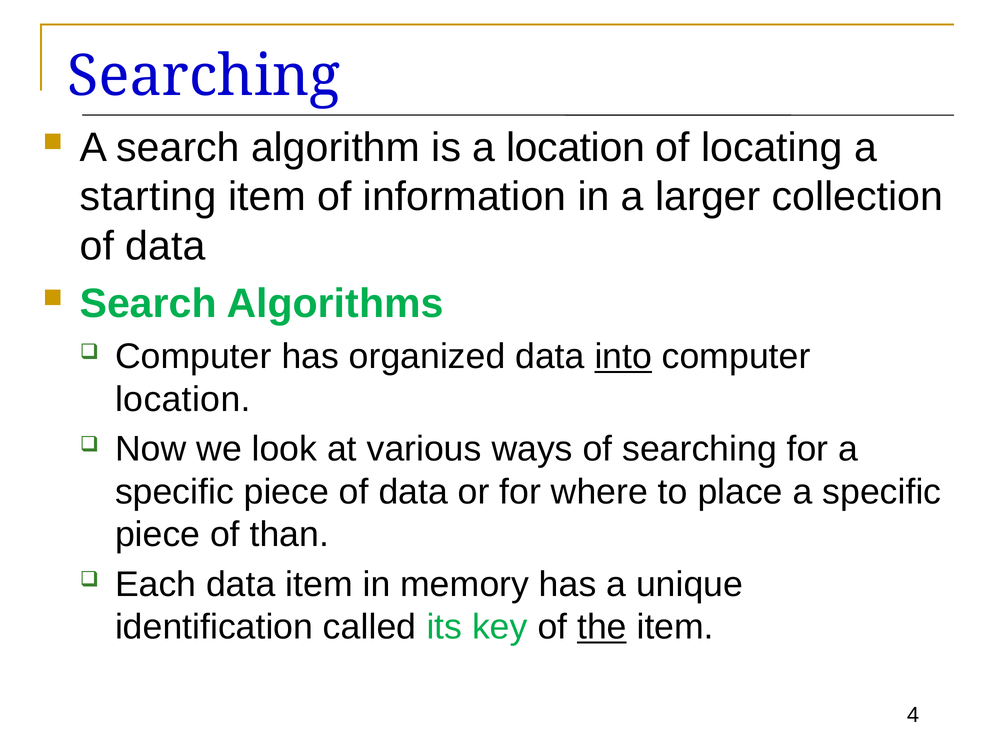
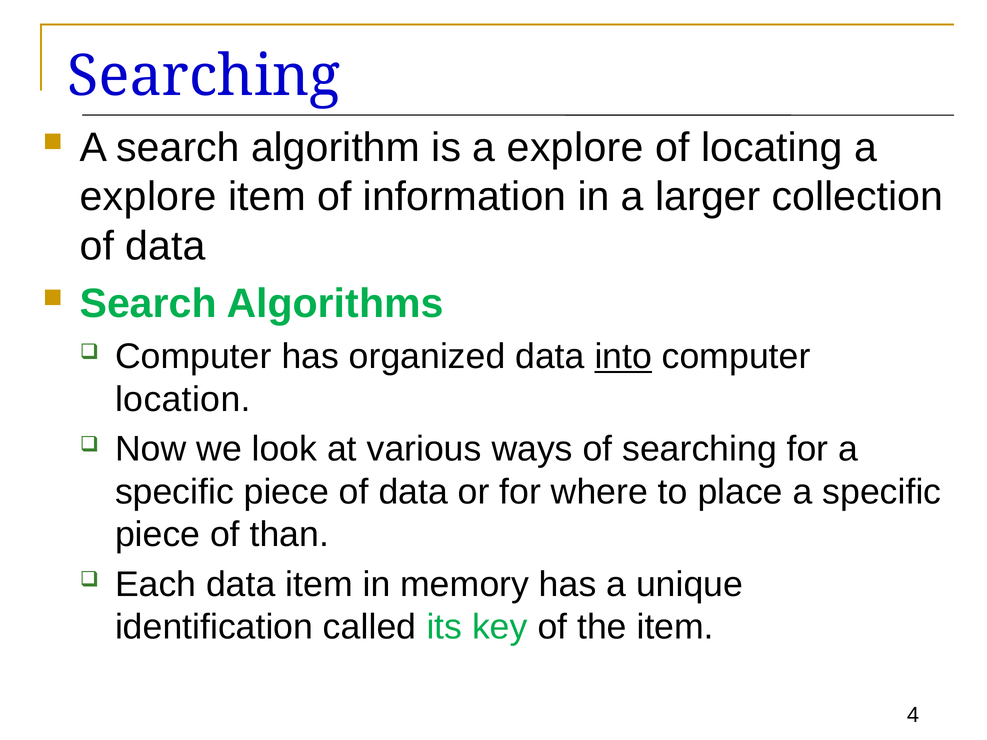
is a location: location -> explore
starting at (148, 197): starting -> explore
the underline: present -> none
